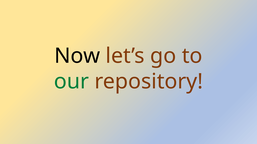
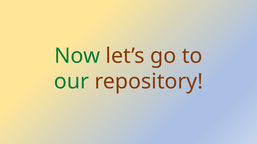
Now colour: black -> green
